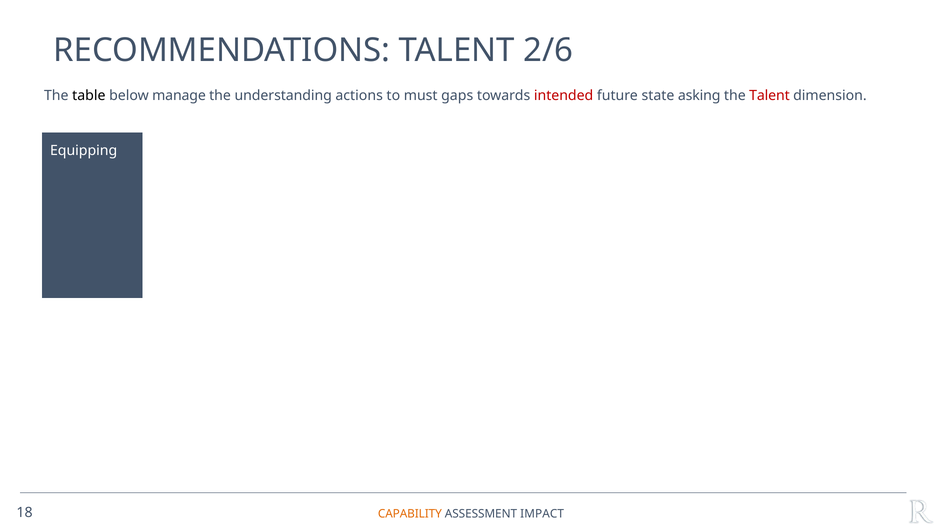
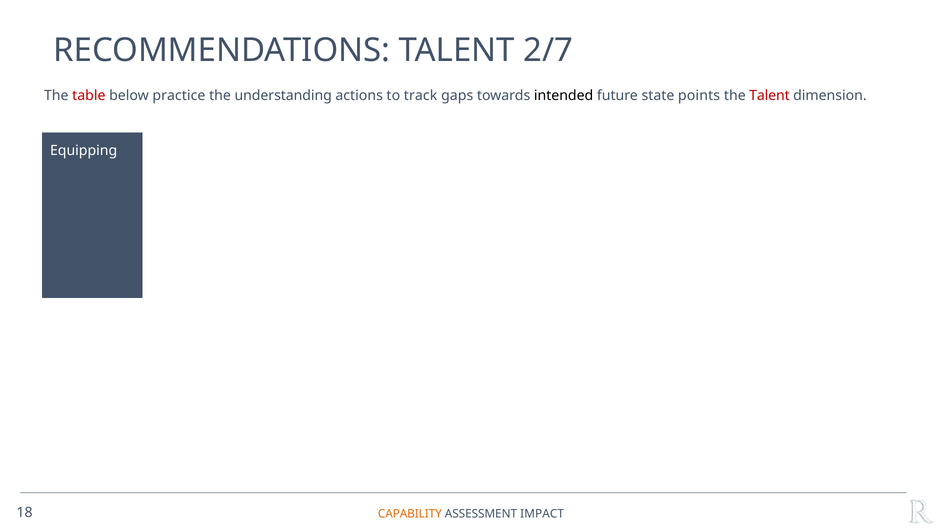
2/6: 2/6 -> 2/7
table colour: black -> red
manage: manage -> practice
must: must -> track
intended colour: red -> black
asking: asking -> points
